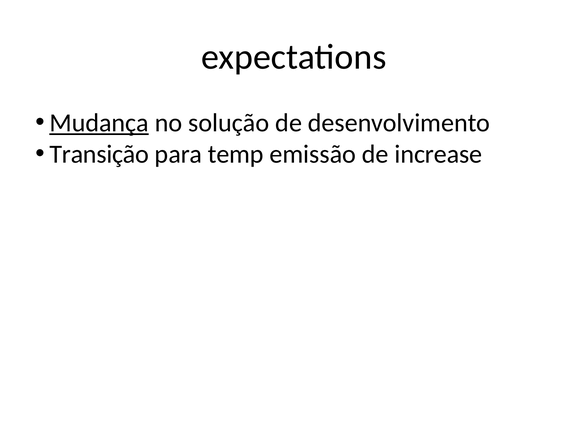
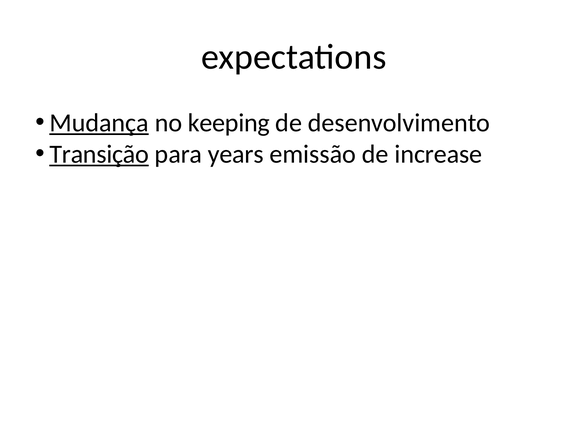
solução: solução -> keeping
Transição underline: none -> present
temp: temp -> years
